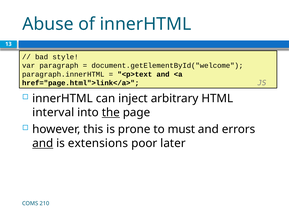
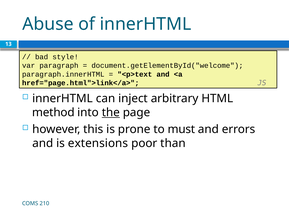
interval: interval -> method
and at (43, 143) underline: present -> none
later: later -> than
